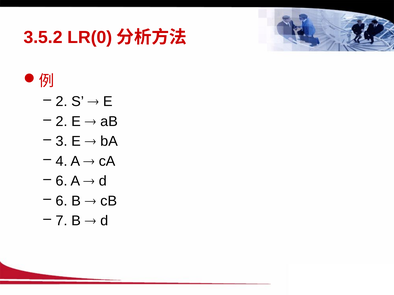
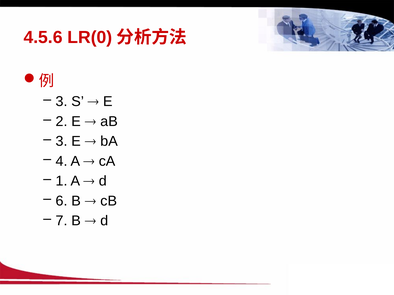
3.5.2: 3.5.2 -> 4.5.6
2 at (62, 102): 2 -> 3
6 at (62, 181): 6 -> 1
